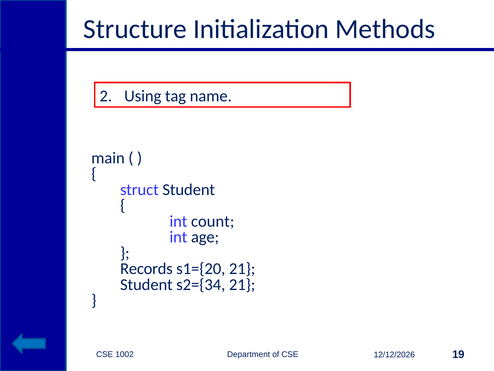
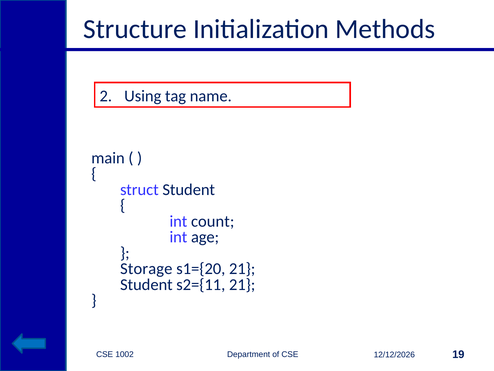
Records: Records -> Storage
s2={34: s2={34 -> s2={11
